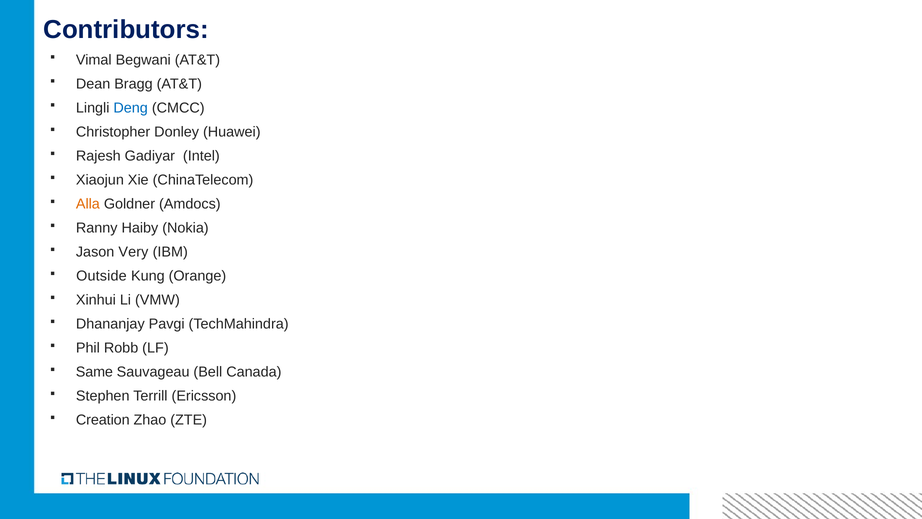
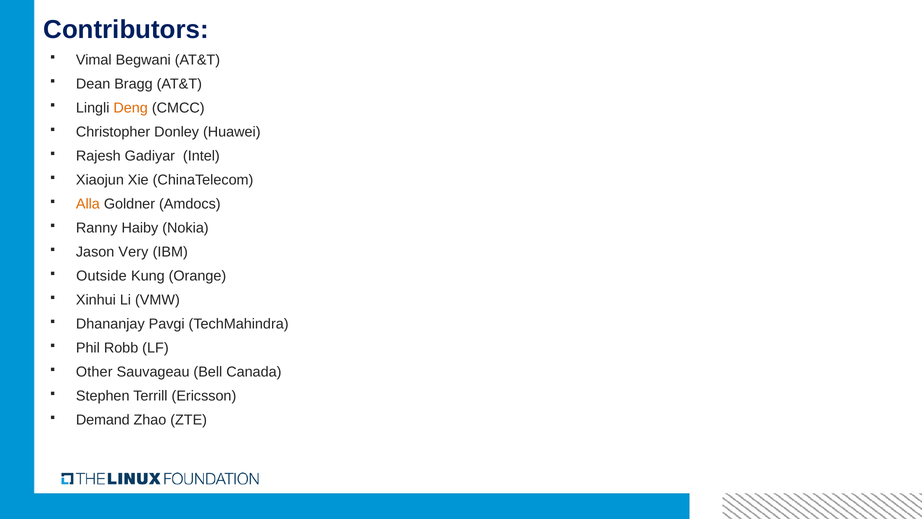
Deng colour: blue -> orange
Same: Same -> Other
Creation: Creation -> Demand
